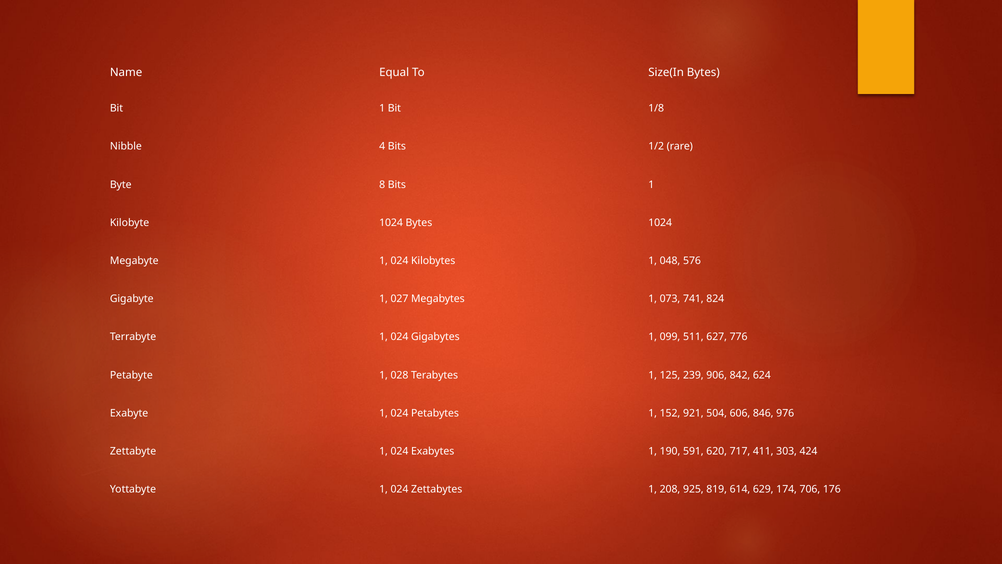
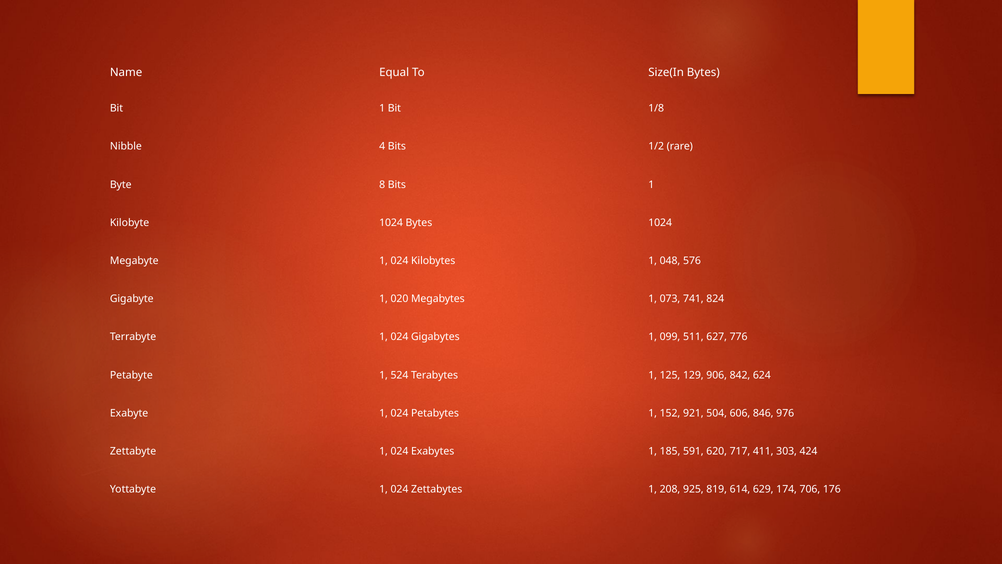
027: 027 -> 020
028: 028 -> 524
239: 239 -> 129
190: 190 -> 185
